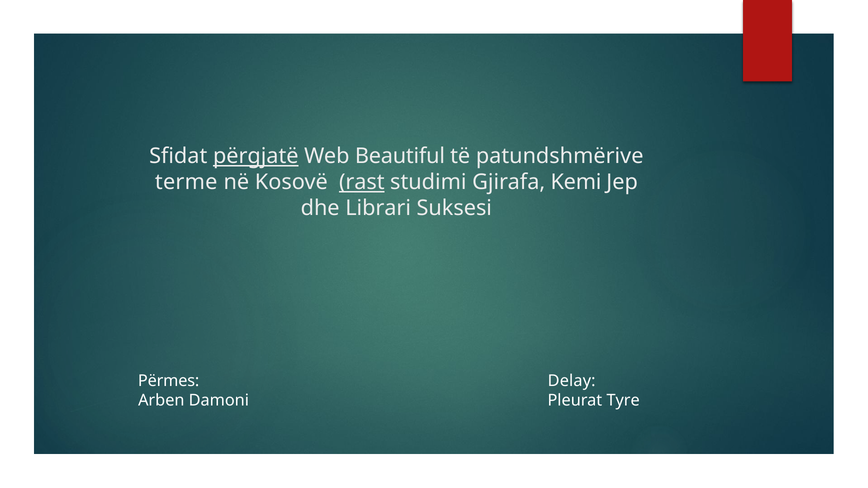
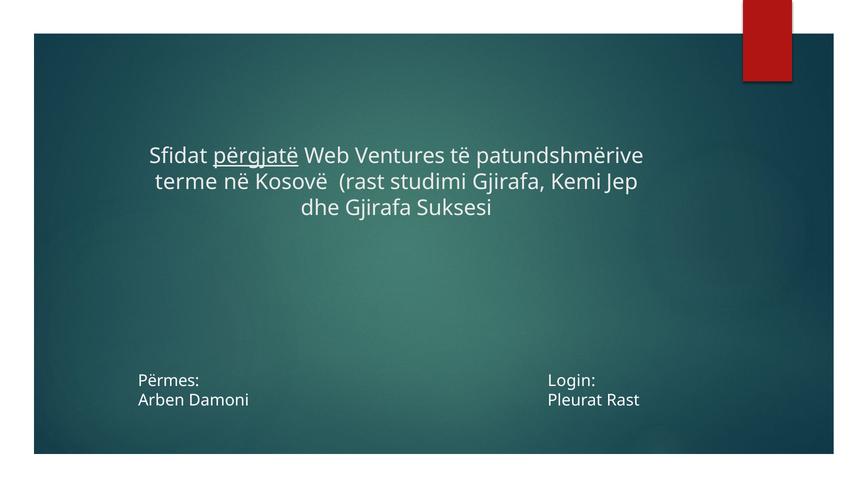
Beautiful: Beautiful -> Ventures
rast at (362, 182) underline: present -> none
dhe Librari: Librari -> Gjirafa
Delay: Delay -> Login
Pleurat Tyre: Tyre -> Rast
